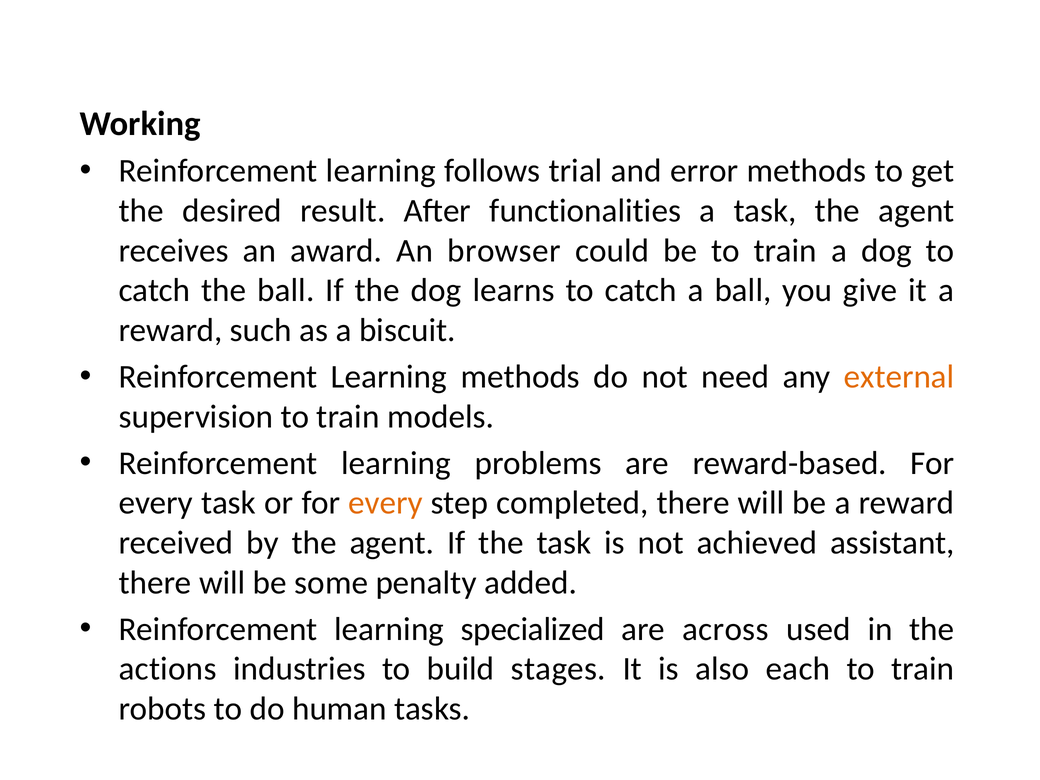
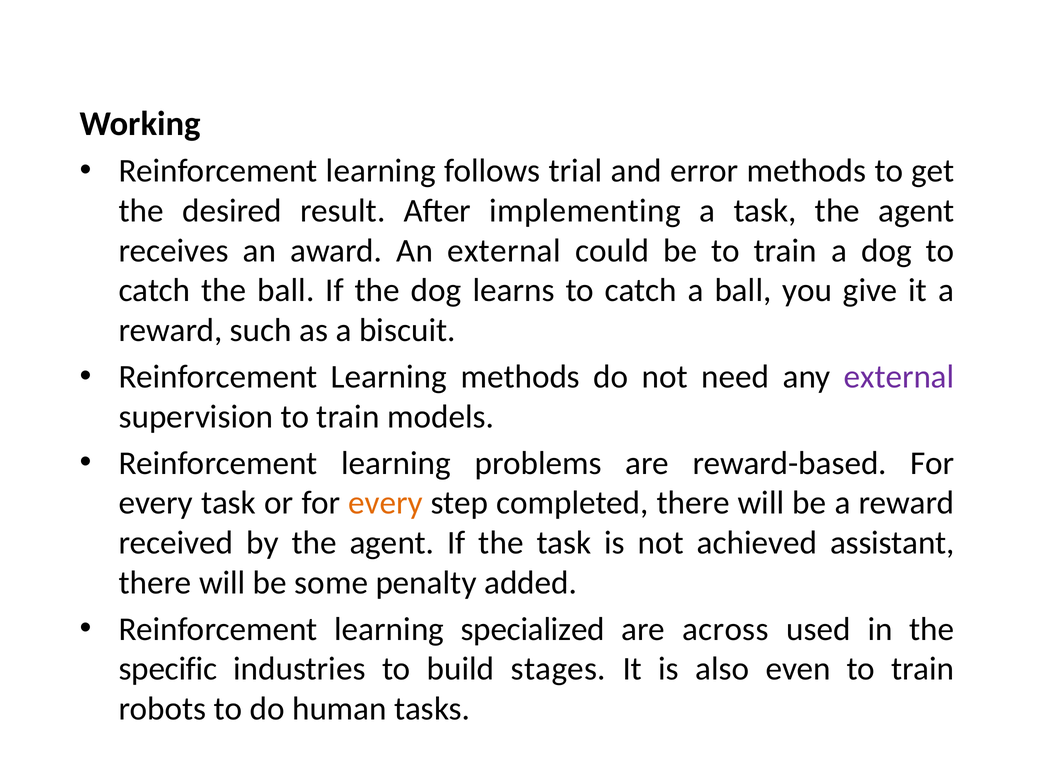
functionalities: functionalities -> implementing
An browser: browser -> external
external at (899, 377) colour: orange -> purple
actions: actions -> specific
each: each -> even
